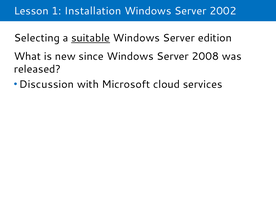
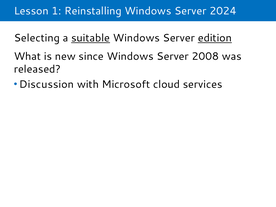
Installation: Installation -> Reinstalling
2002: 2002 -> 2024
edition underline: none -> present
